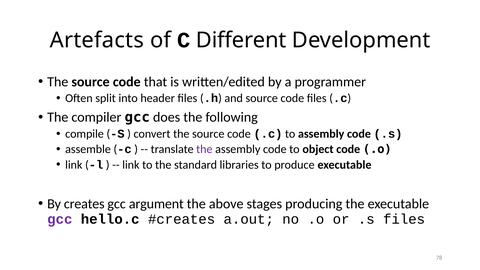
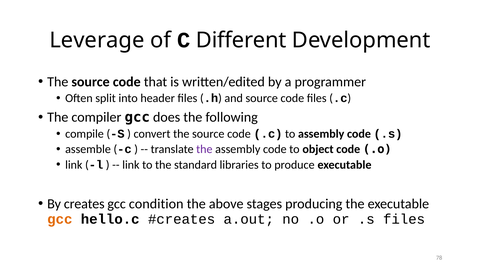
Artefacts: Artefacts -> Leverage
argument: argument -> condition
gcc at (60, 219) colour: purple -> orange
